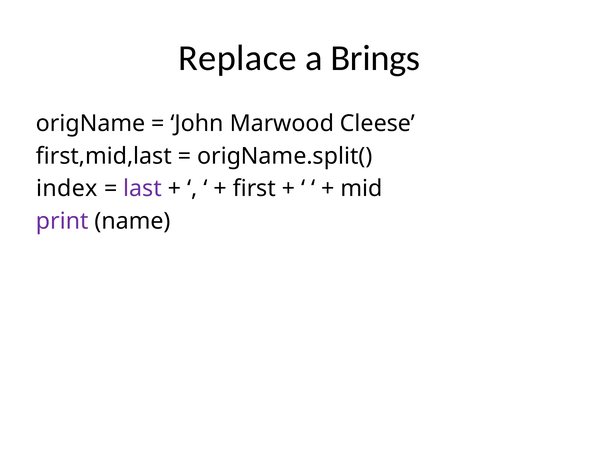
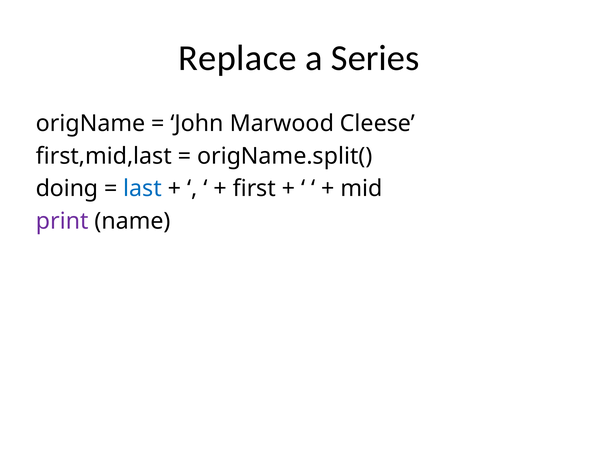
Brings: Brings -> Series
index: index -> doing
last colour: purple -> blue
